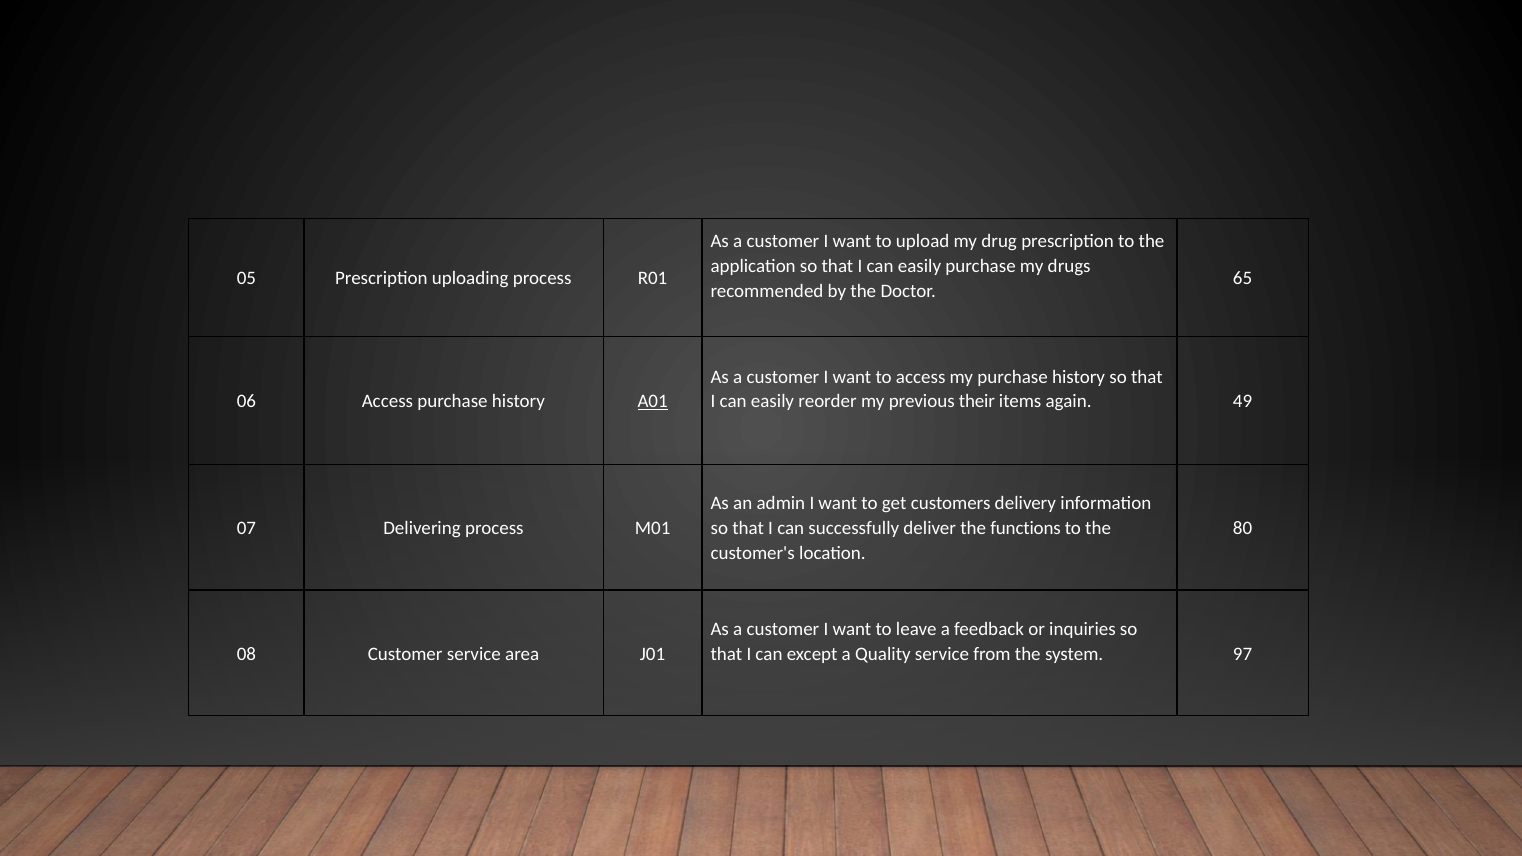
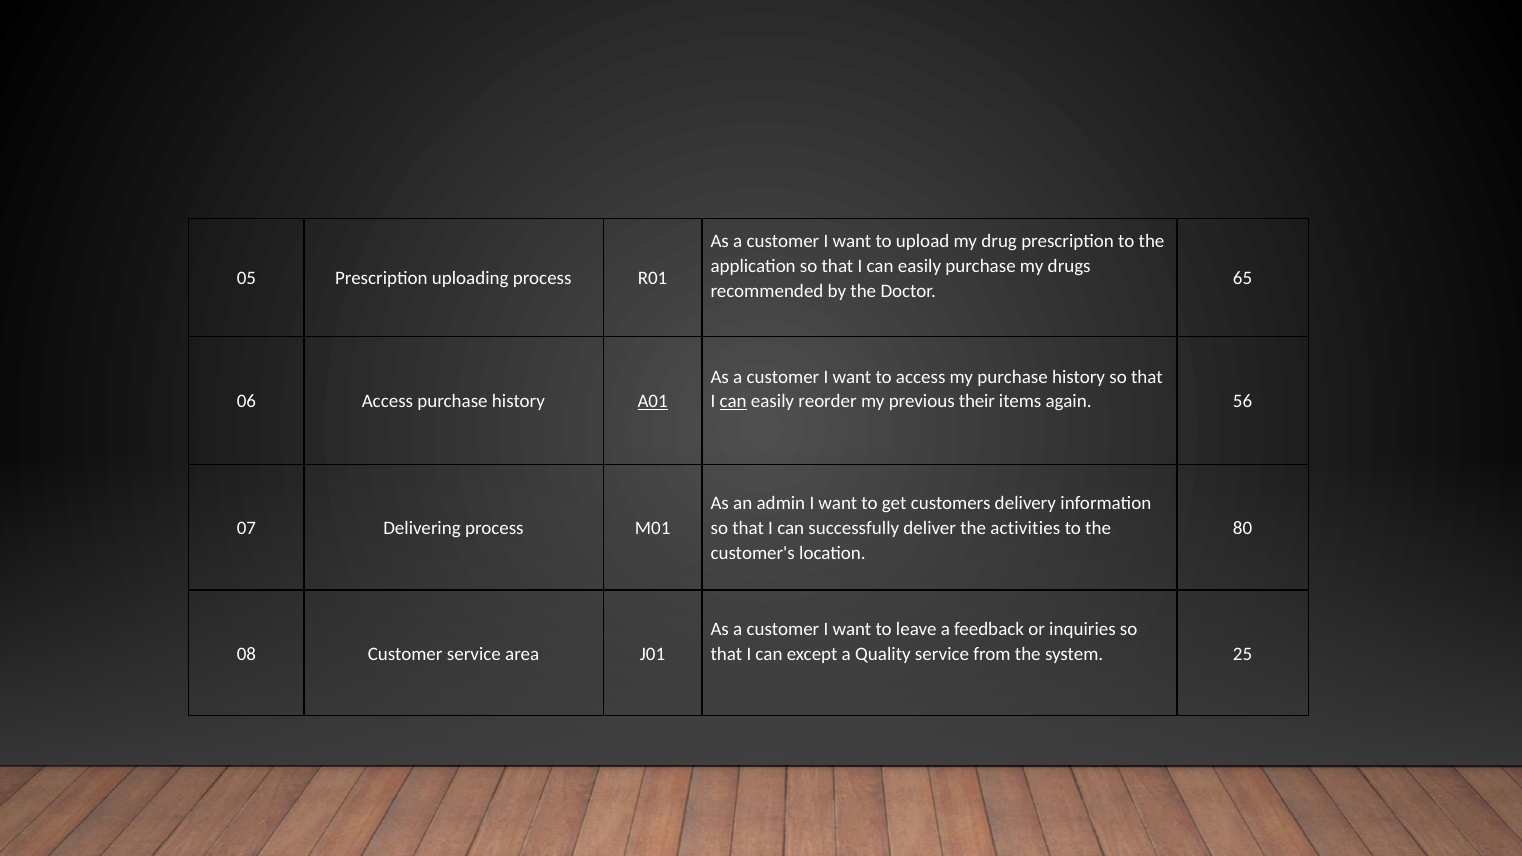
can at (733, 402) underline: none -> present
49: 49 -> 56
functions: functions -> activities
97: 97 -> 25
